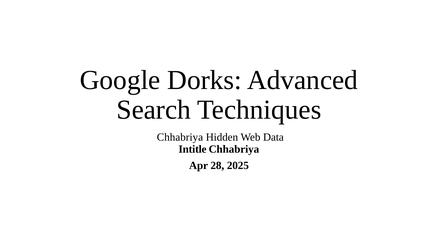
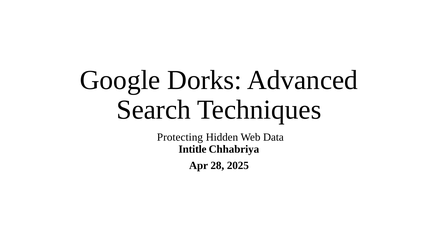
Chhabriya at (180, 137): Chhabriya -> Protecting
